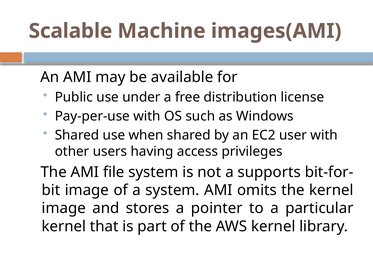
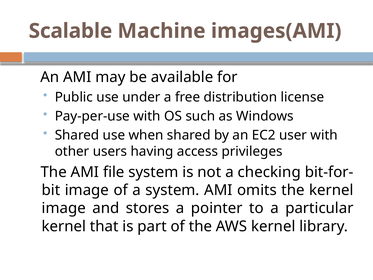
supports: supports -> checking
